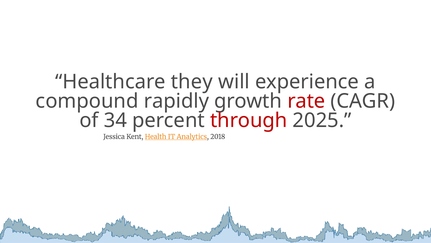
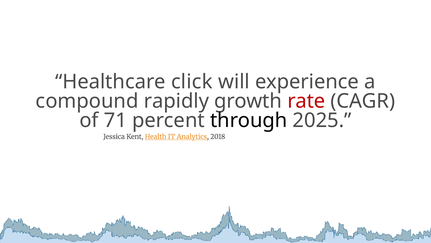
they: they -> click
34: 34 -> 71
through colour: red -> black
